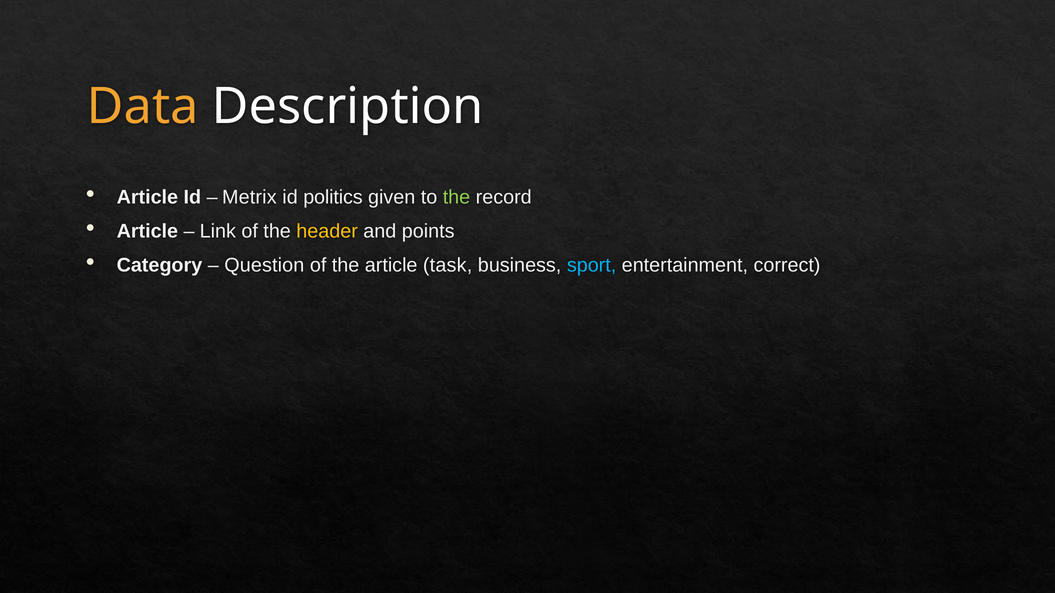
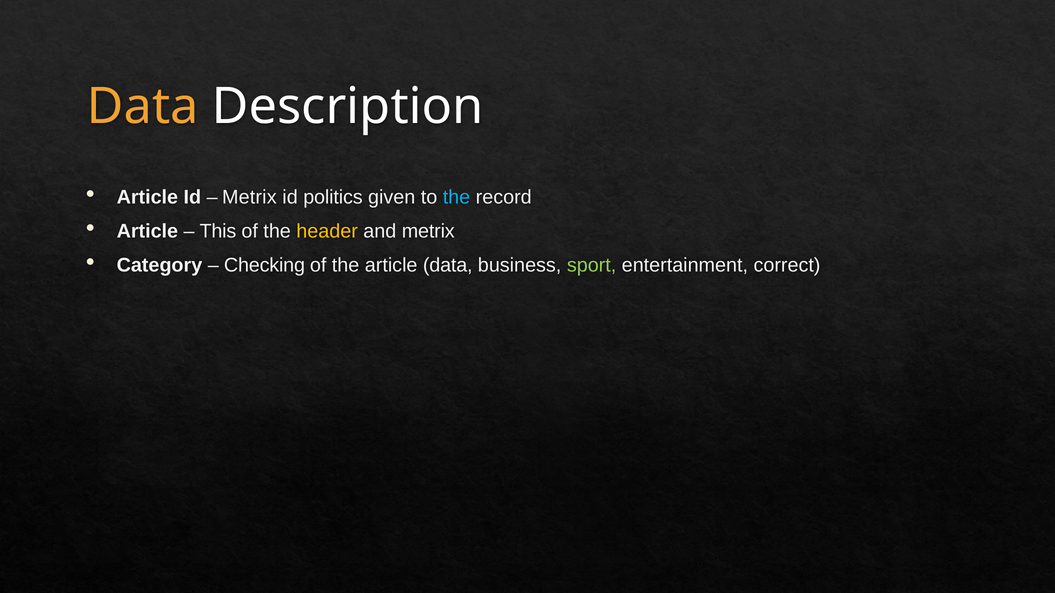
the at (456, 198) colour: light green -> light blue
Link: Link -> This
and points: points -> metrix
Question: Question -> Checking
article task: task -> data
sport colour: light blue -> light green
